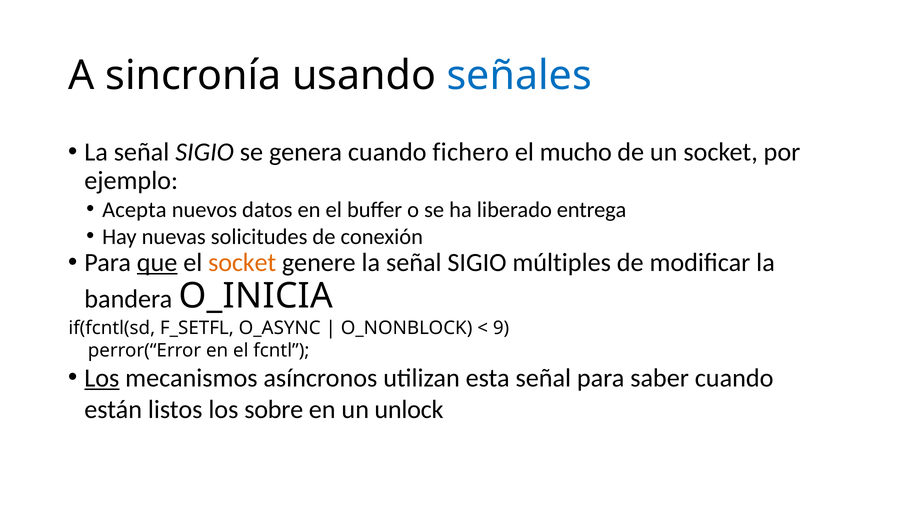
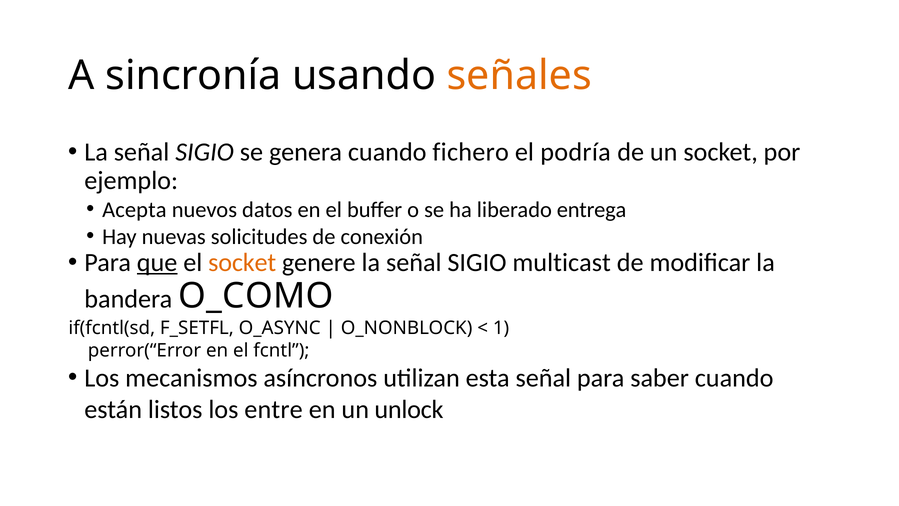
señales colour: blue -> orange
mucho: mucho -> podría
múltiples: múltiples -> multicast
O_INICIA: O_INICIA -> O_COMO
9: 9 -> 1
Los at (102, 378) underline: present -> none
sobre: sobre -> entre
